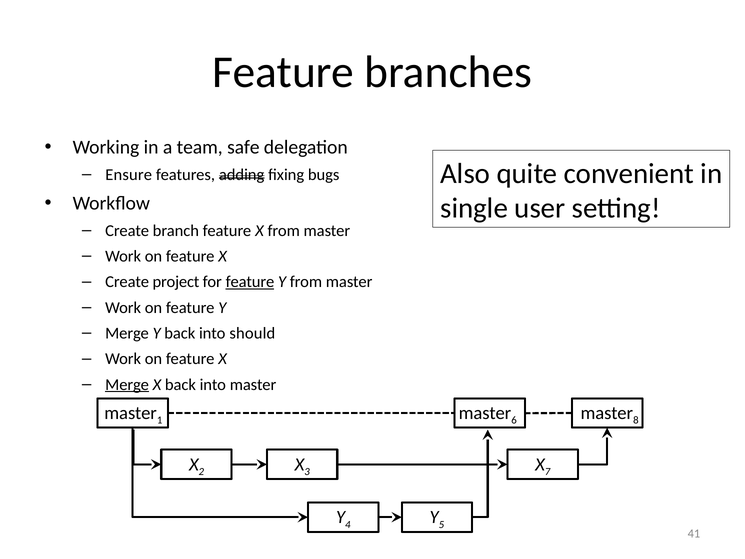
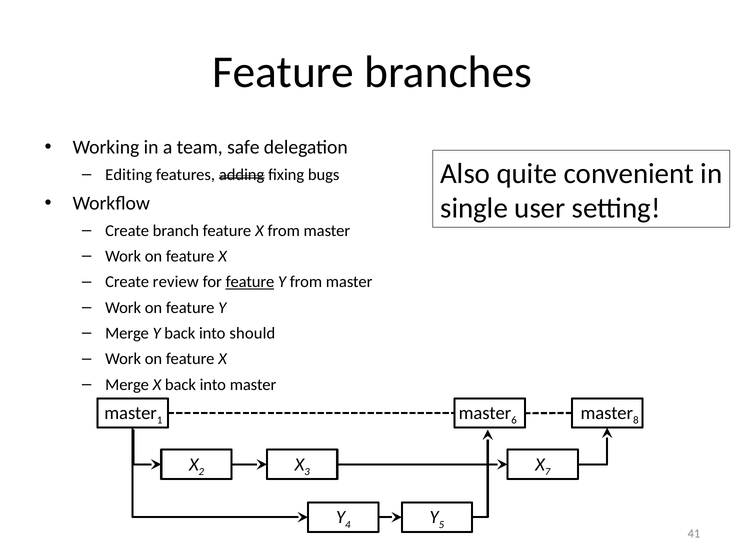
Ensure: Ensure -> Editing
project: project -> review
Merge at (127, 384) underline: present -> none
